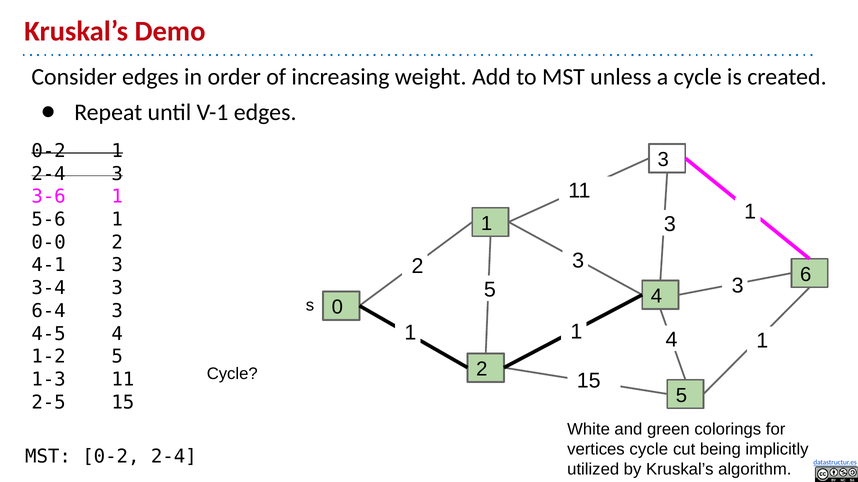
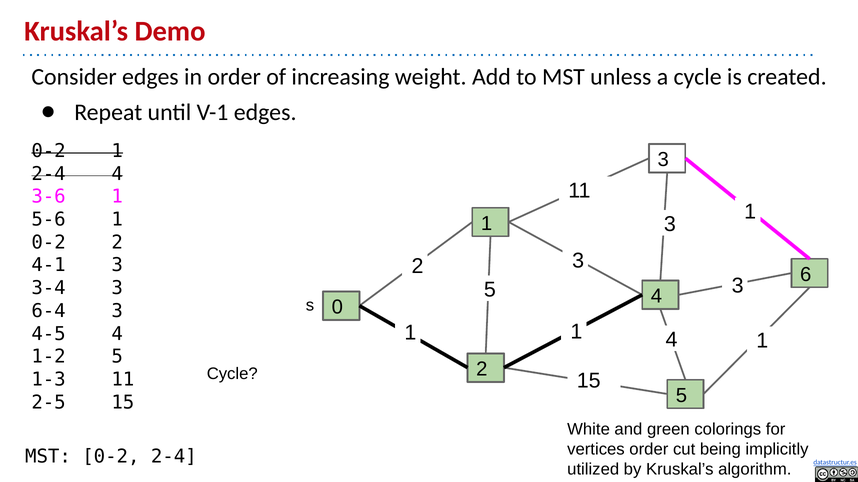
2-4 3: 3 -> 4
0-0 at (49, 243): 0-0 -> 0-2
vertices cycle: cycle -> order
